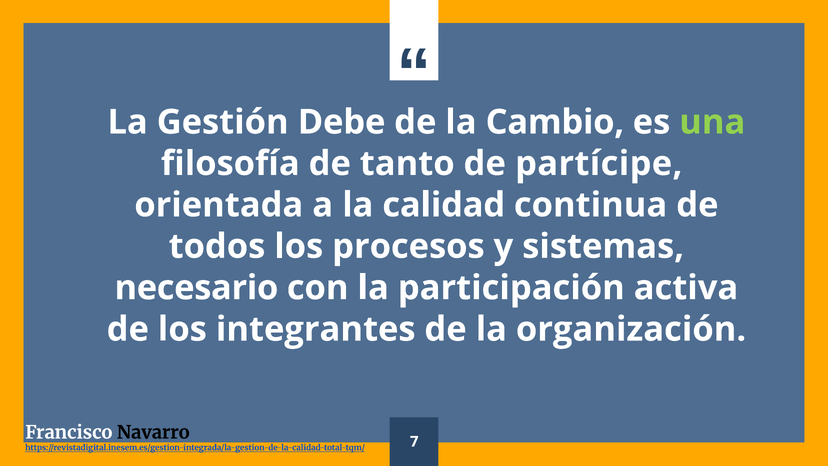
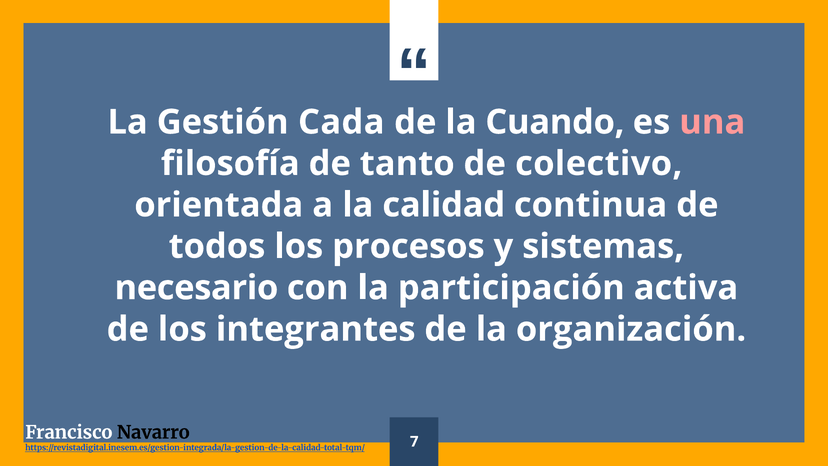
Debe: Debe -> Cada
Cambio: Cambio -> Cuando
una colour: light green -> pink
partícipe: partícipe -> colectivo
